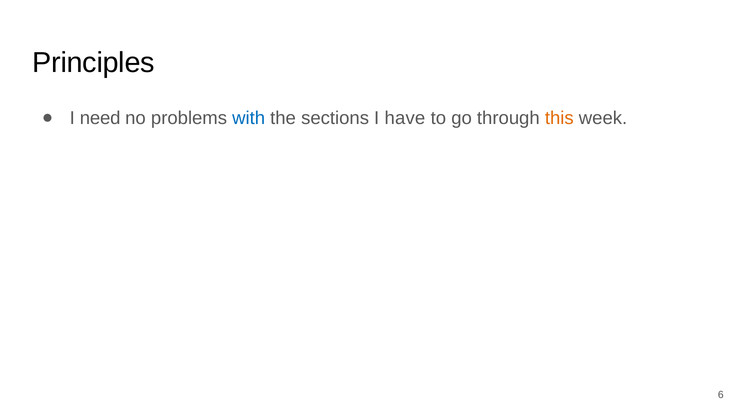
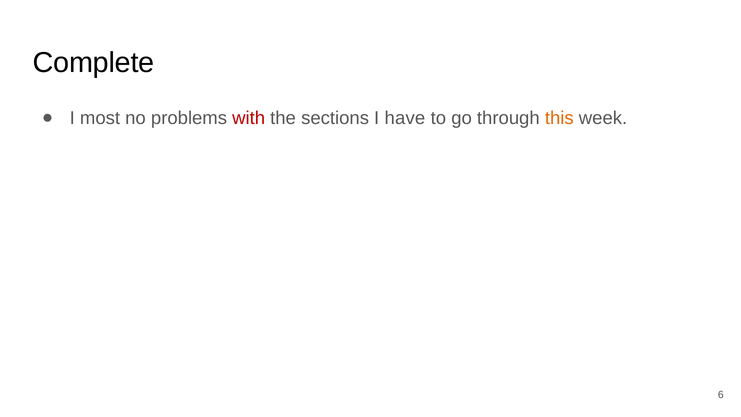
Principles: Principles -> Complete
need: need -> most
with colour: blue -> red
